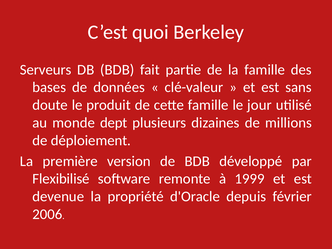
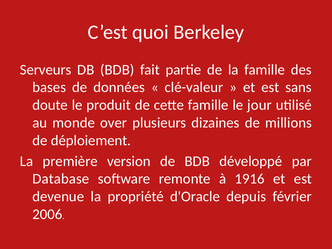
dept: dept -> over
Flexibilisé: Flexibilisé -> Database
1999: 1999 -> 1916
